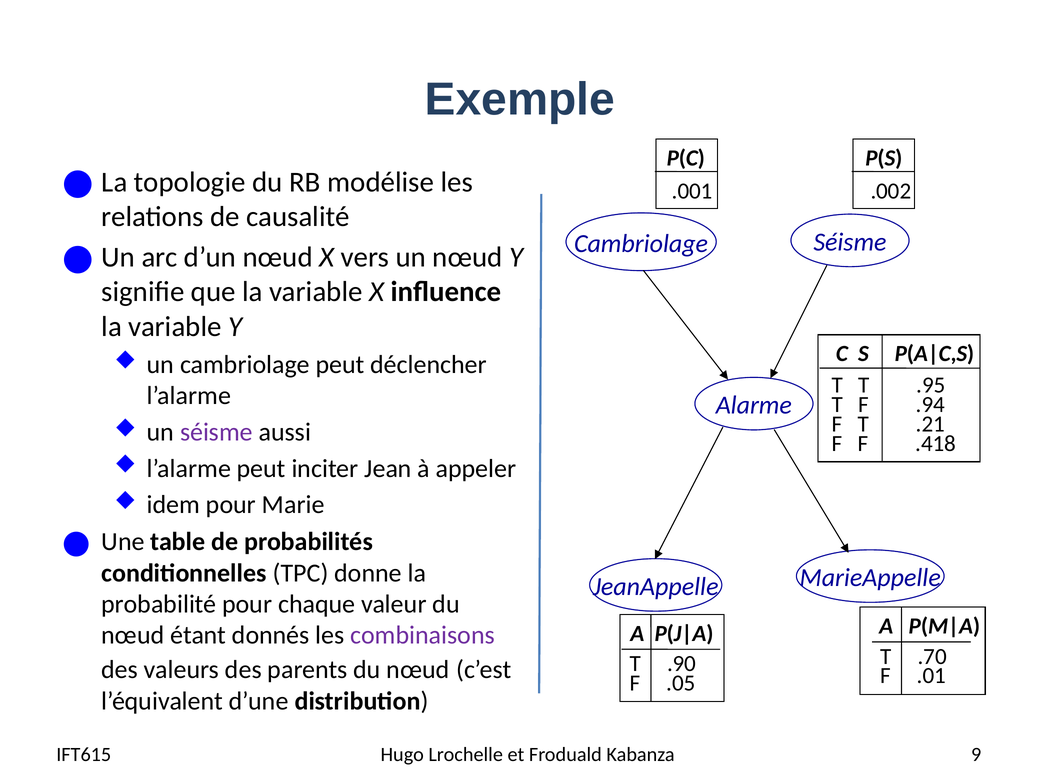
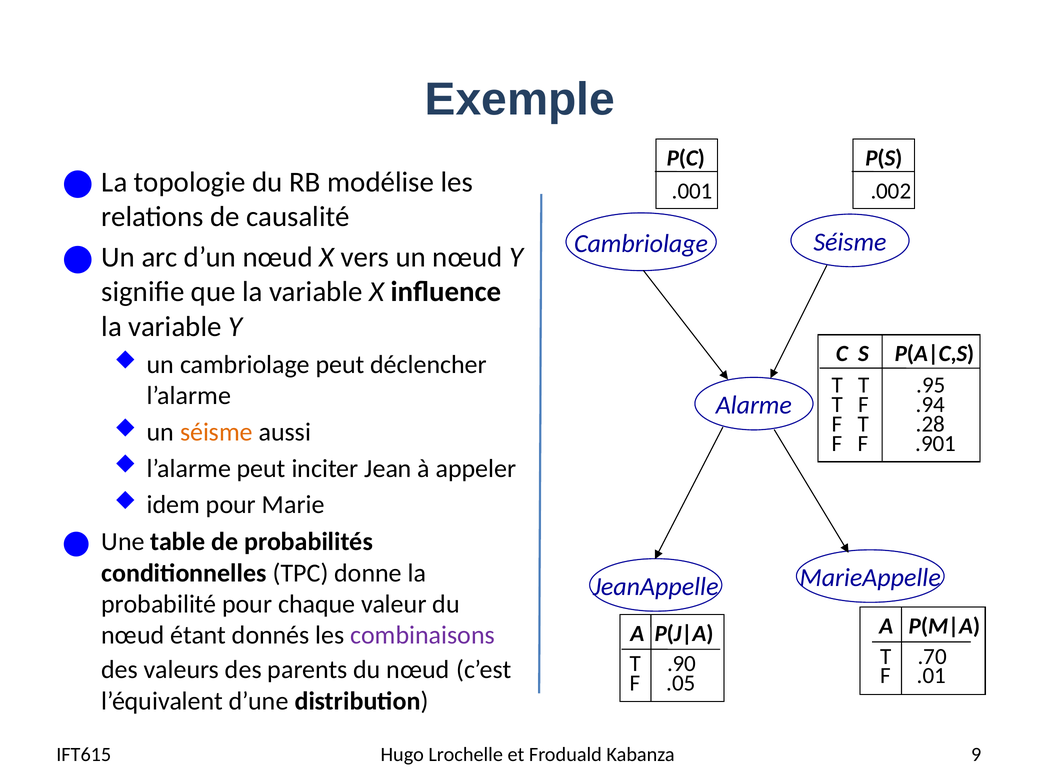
.21: .21 -> .28
séisme at (216, 432) colour: purple -> orange
.418: .418 -> .901
